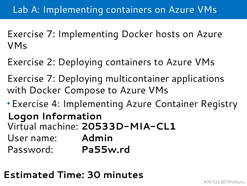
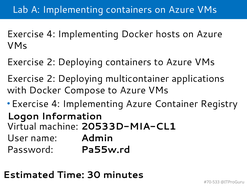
7 at (51, 34): 7 -> 4
7 at (51, 78): 7 -> 2
